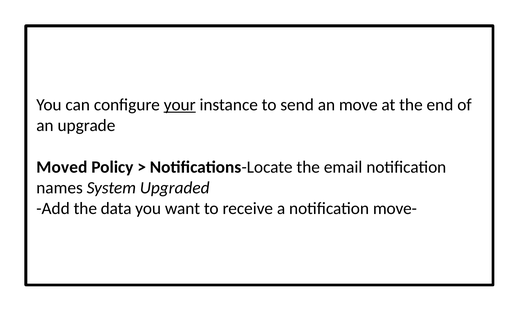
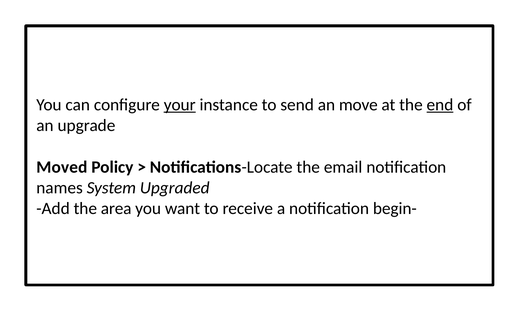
end underline: none -> present
data: data -> area
move-: move- -> begin-
